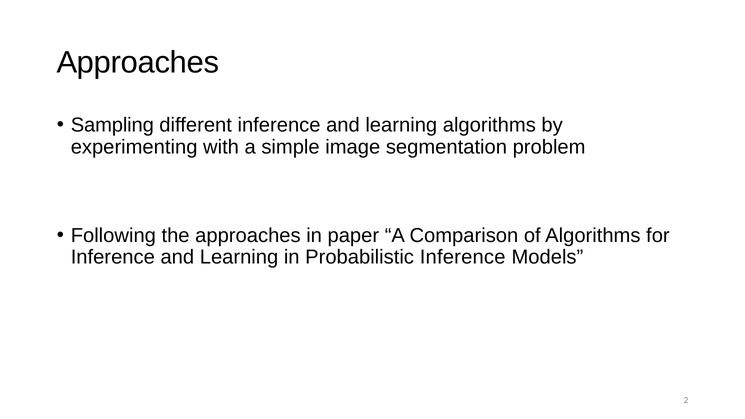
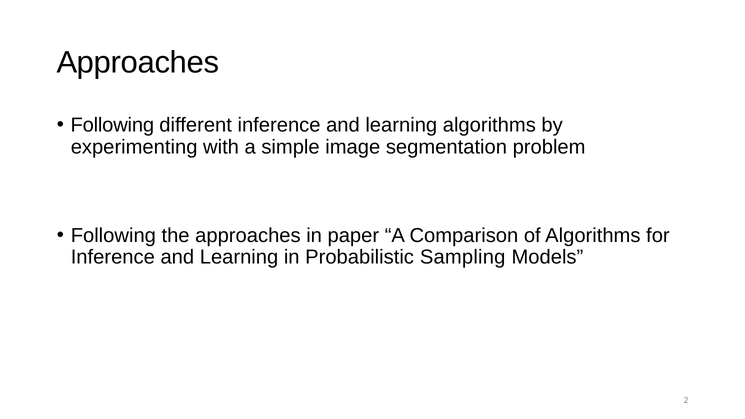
Sampling at (112, 125): Sampling -> Following
Probabilistic Inference: Inference -> Sampling
